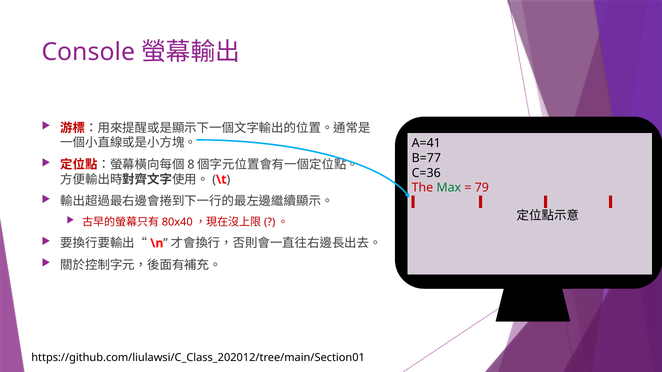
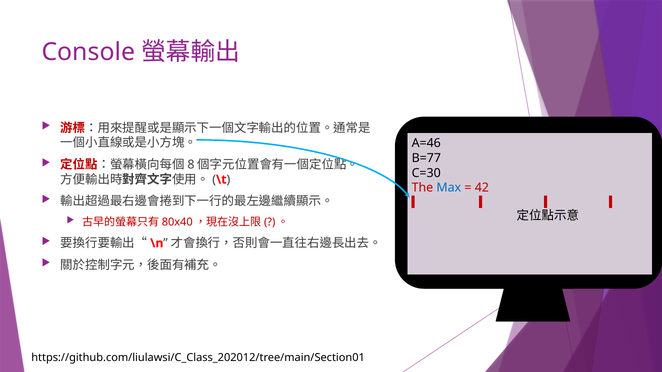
A=41: A=41 -> A=46
C=36: C=36 -> C=30
Max colour: green -> blue
79: 79 -> 42
